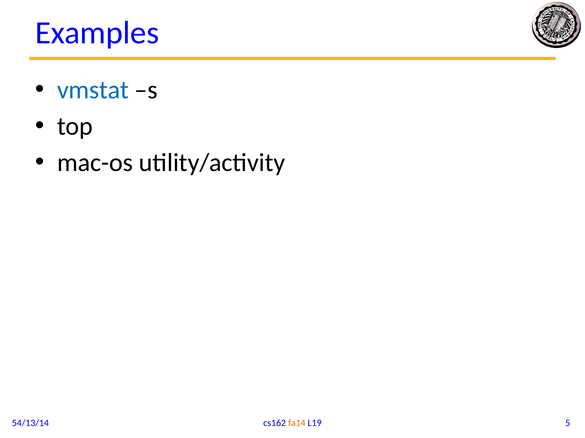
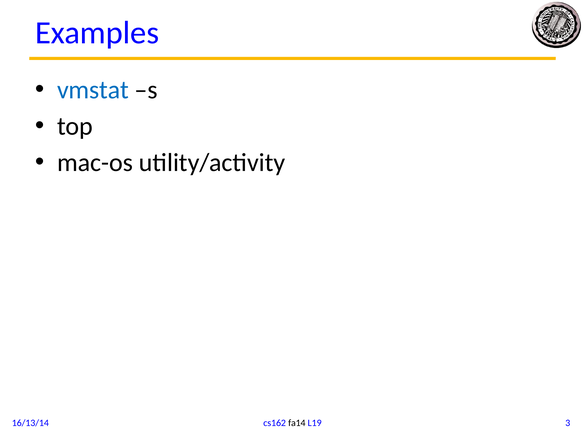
fa14 colour: orange -> black
5: 5 -> 3
54/13/14: 54/13/14 -> 16/13/14
